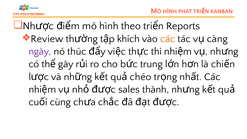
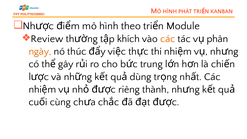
Reports: Reports -> Module
càng: càng -> phân
ngày colour: purple -> orange
chéo: chéo -> dùng
sales: sales -> riêng
